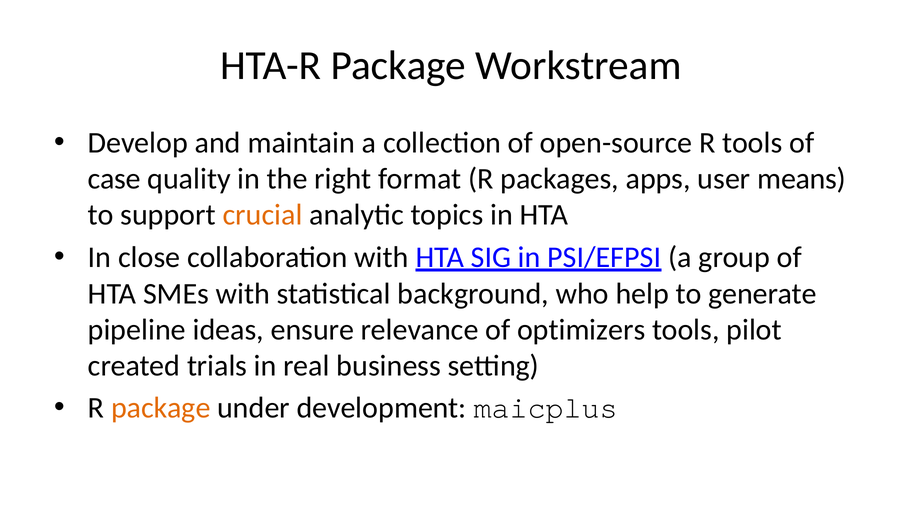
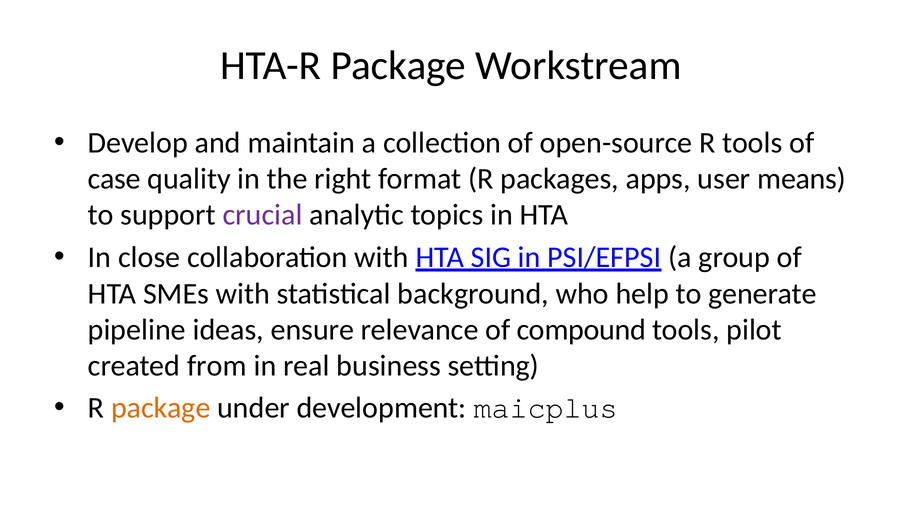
crucial colour: orange -> purple
optimizers: optimizers -> compound
trials: trials -> from
